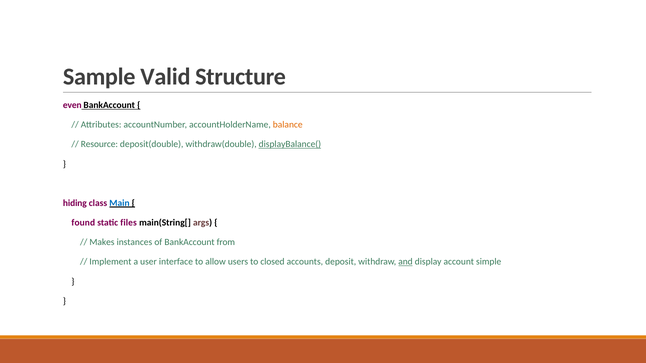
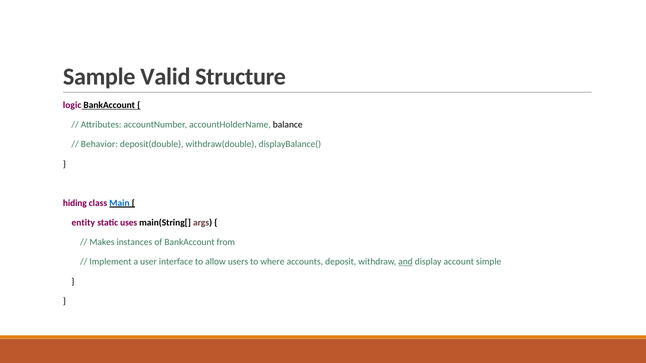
even: even -> logic
balance colour: orange -> black
Resource: Resource -> Behavior
displayBalance( underline: present -> none
found: found -> entity
files: files -> uses
closed: closed -> where
